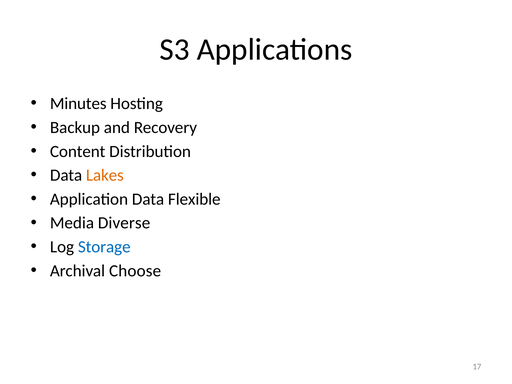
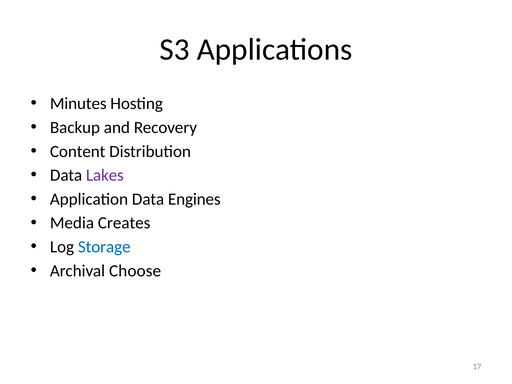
Lakes colour: orange -> purple
Flexible: Flexible -> Engines
Diverse: Diverse -> Creates
